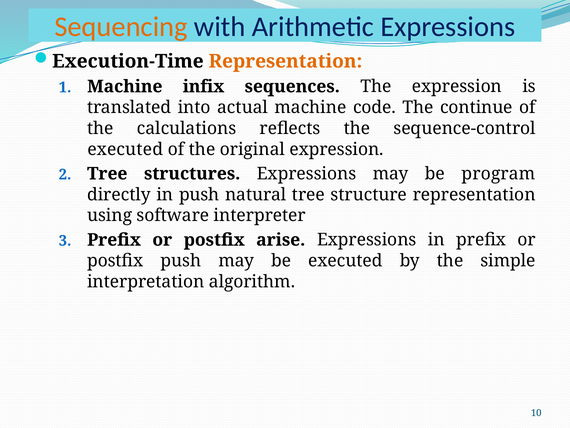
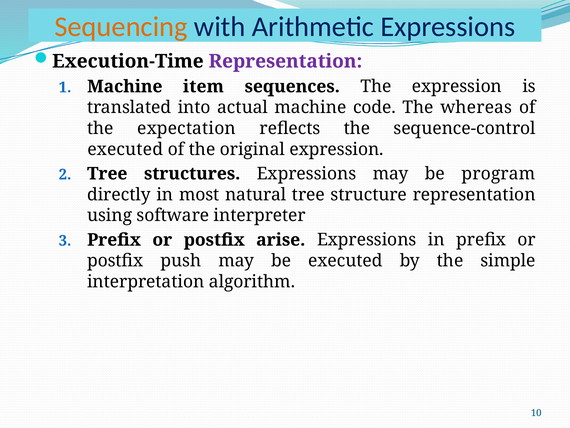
Representation at (285, 61) colour: orange -> purple
infix: infix -> item
continue: continue -> whereas
calculations: calculations -> expectation
in push: push -> most
